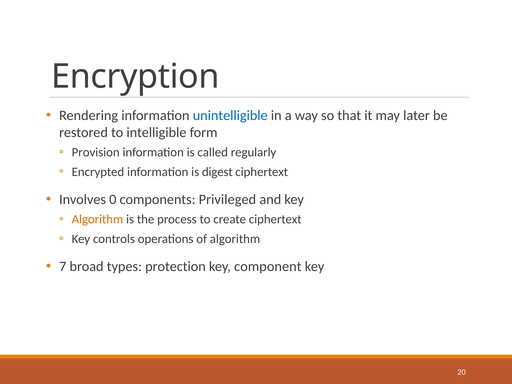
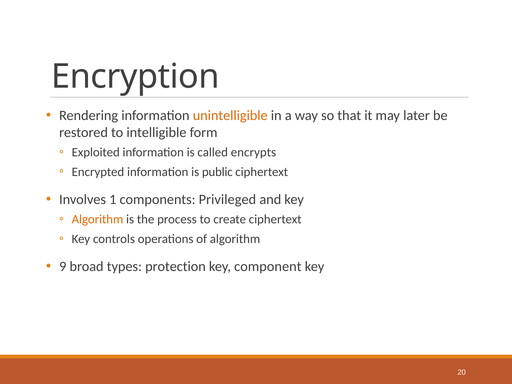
unintelligible colour: blue -> orange
Provision: Provision -> Exploited
regularly: regularly -> encrypts
digest: digest -> public
0: 0 -> 1
7: 7 -> 9
